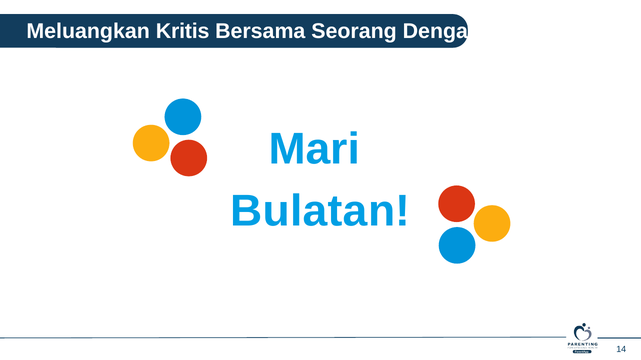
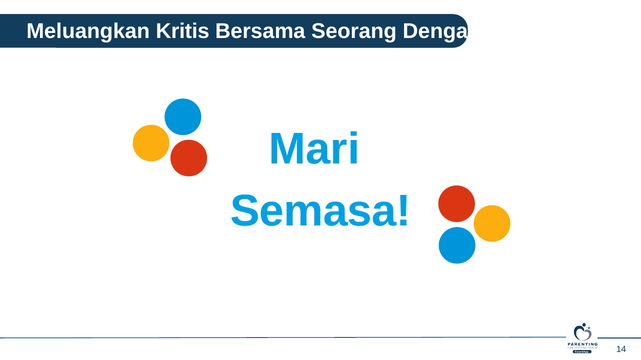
Bulatan: Bulatan -> Semasa
